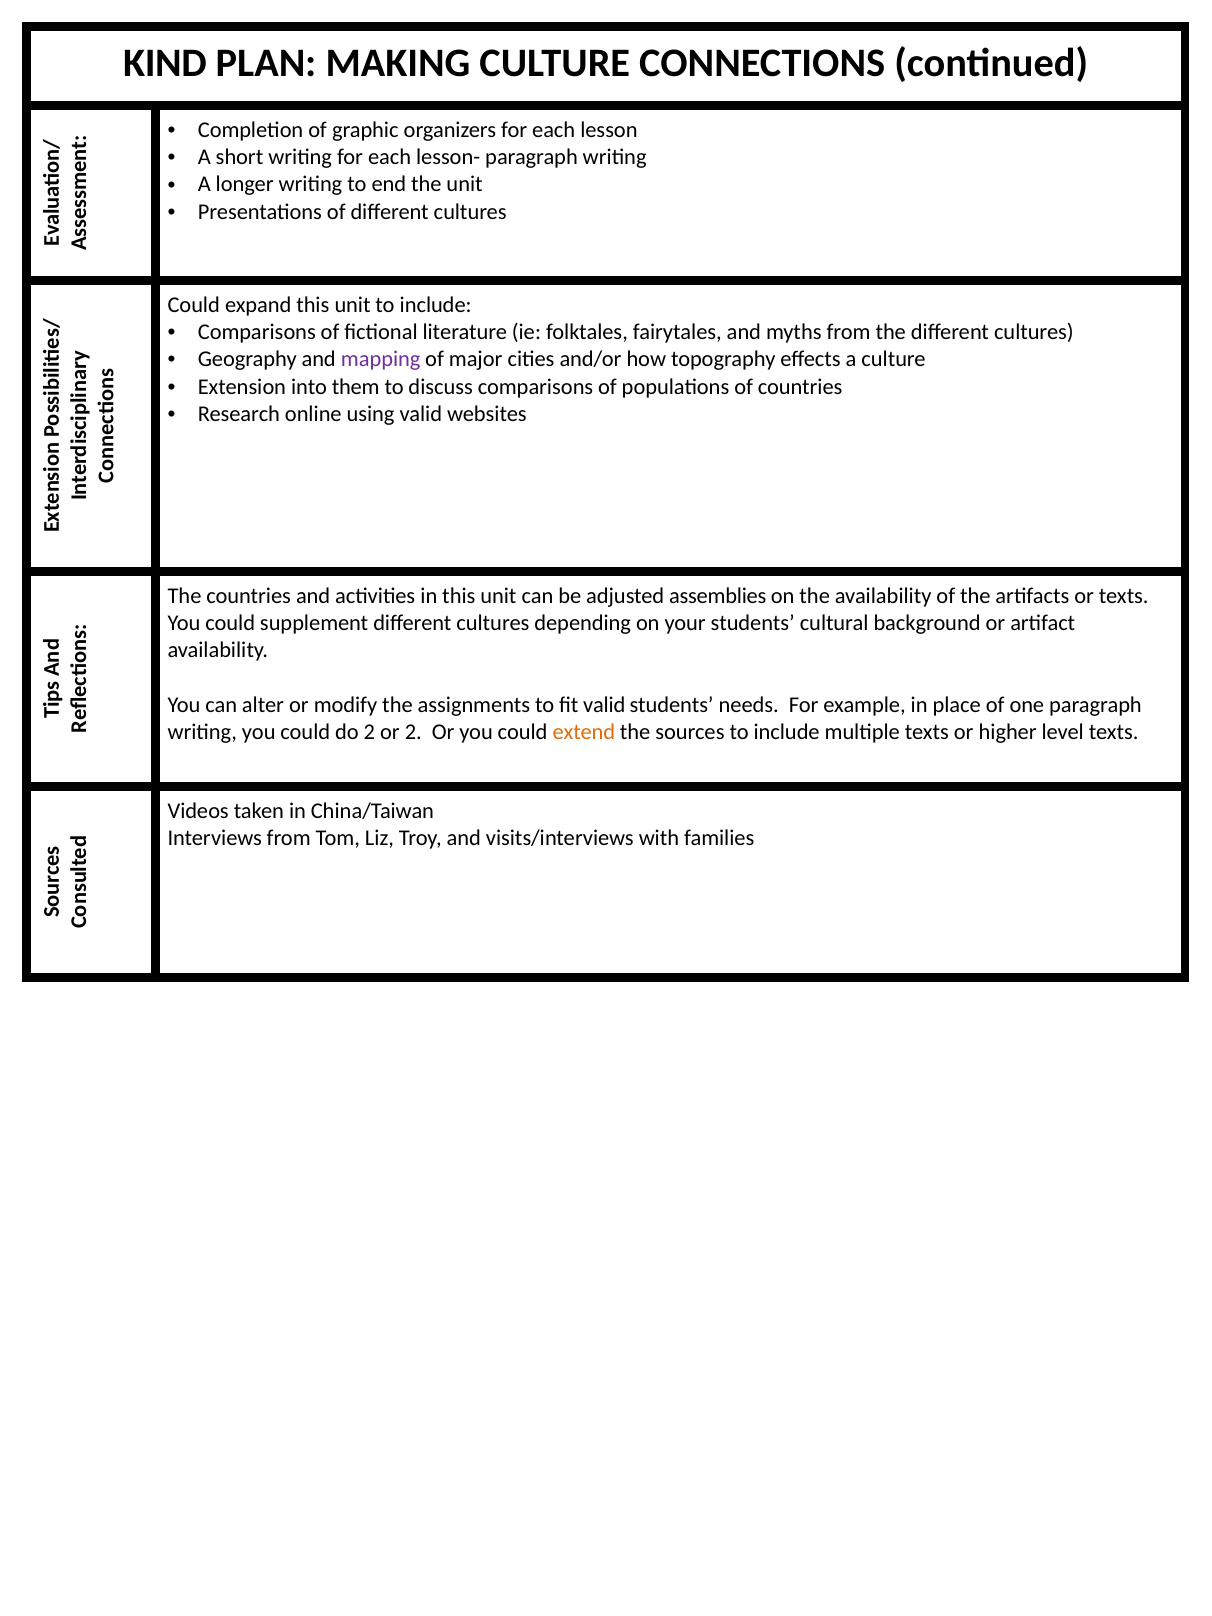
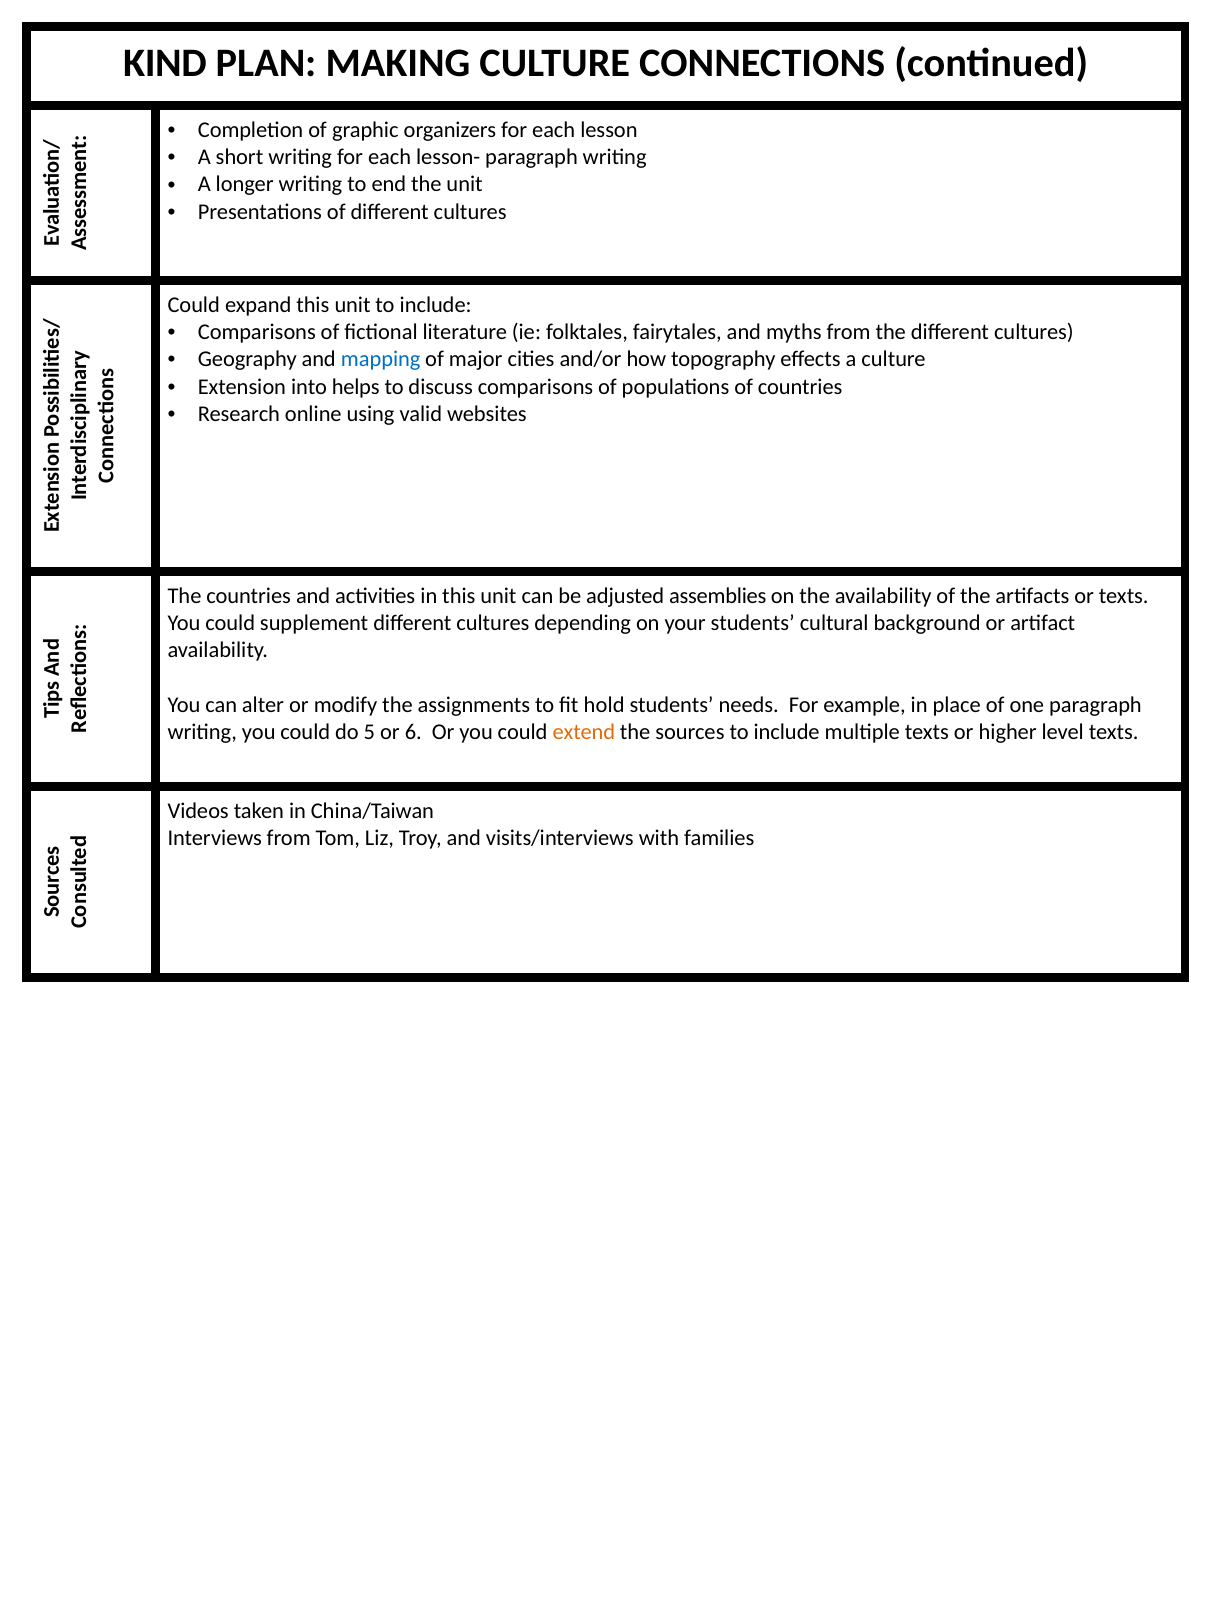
mapping colour: purple -> blue
them: them -> helps
fit valid: valid -> hold
do 2: 2 -> 5
or 2: 2 -> 6
